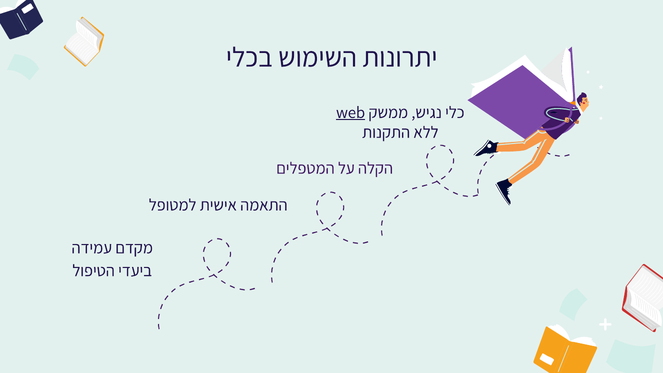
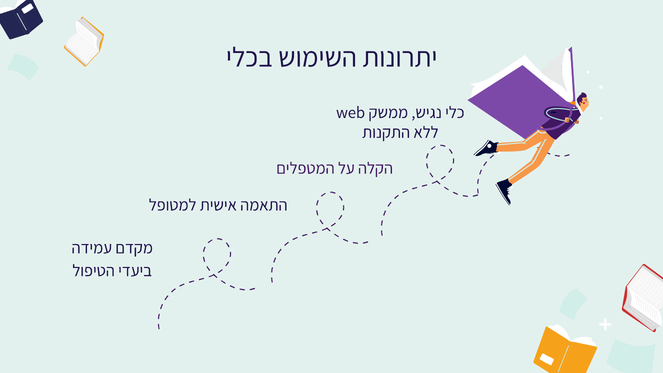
web underline: present -> none
